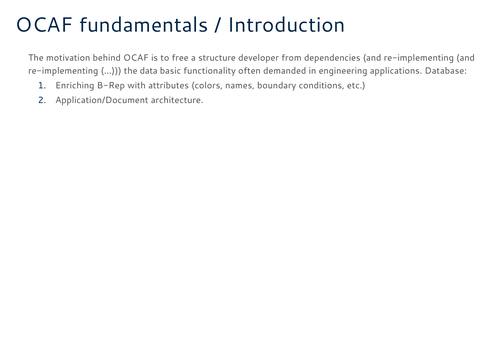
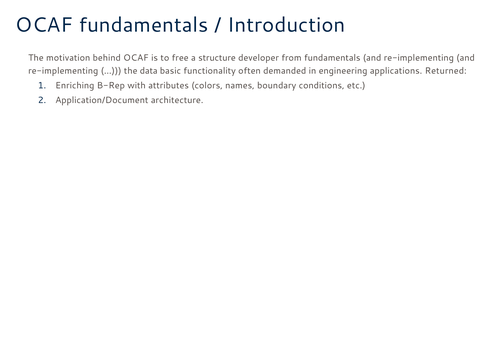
from dependencies: dependencies -> fundamentals
Database: Database -> Returned
